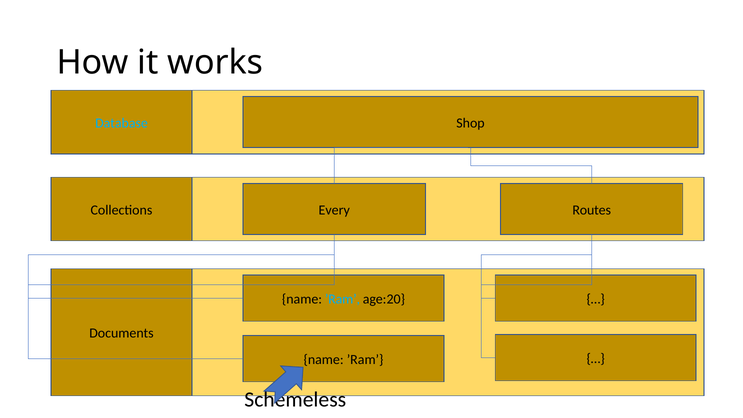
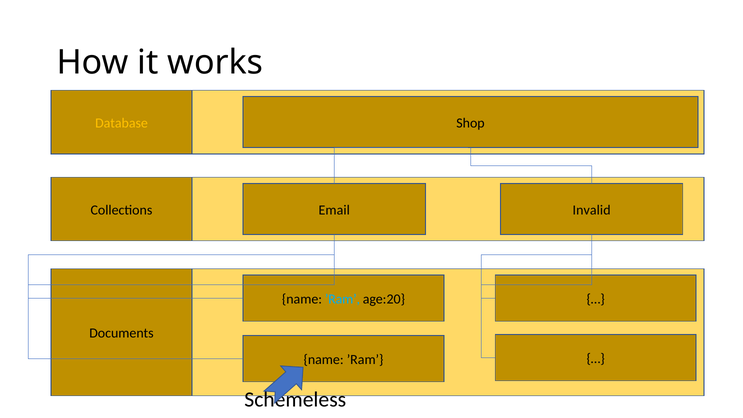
Database colour: light blue -> yellow
Every: Every -> Email
Routes: Routes -> Invalid
